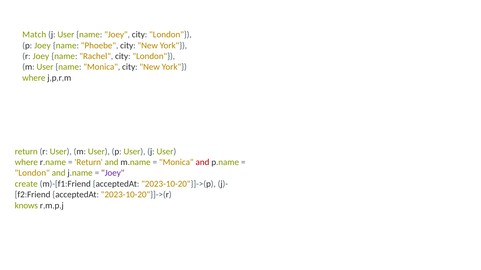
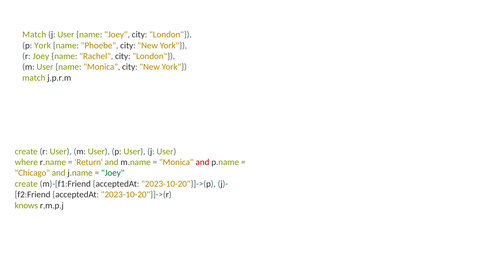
p Joey: Joey -> York
where at (34, 78): where -> match
return at (26, 152): return -> create
London at (32, 173): London -> Chicago
Joey at (113, 173) colour: purple -> green
